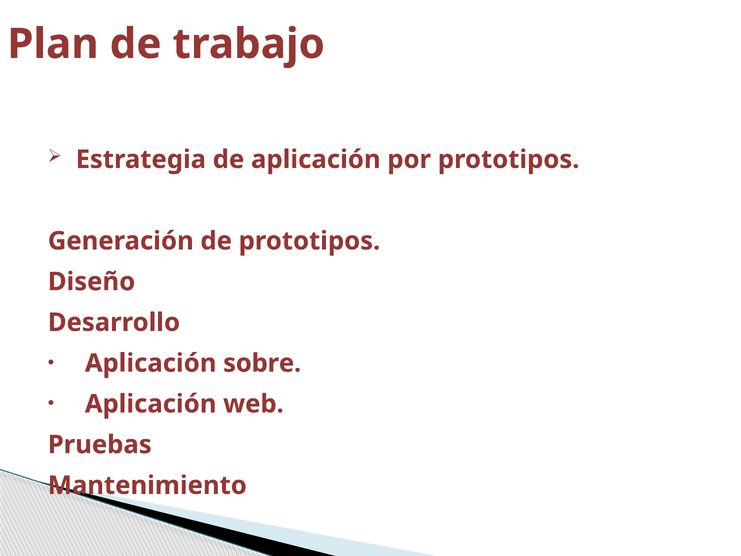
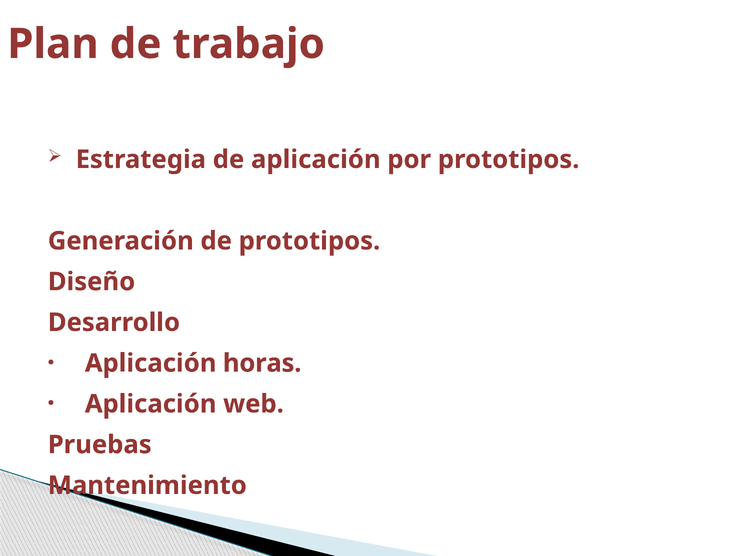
sobre: sobre -> horas
